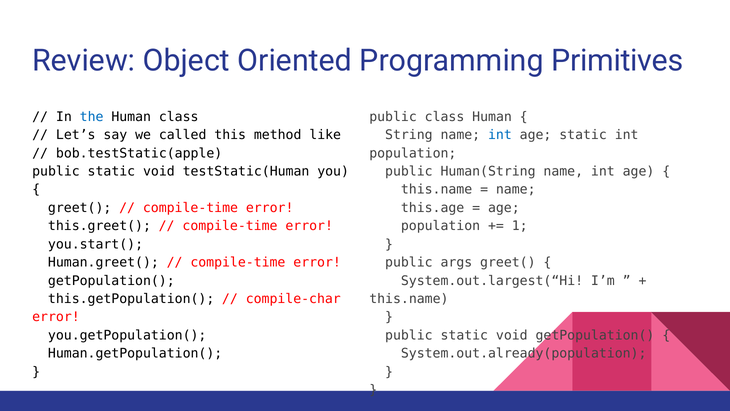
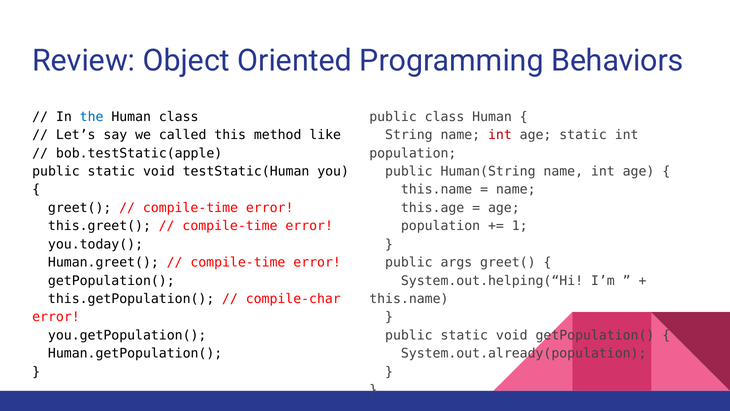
Primitives: Primitives -> Behaviors
int at (500, 135) colour: blue -> red
you.start(: you.start( -> you.today(
System.out.largest(“Hi: System.out.largest(“Hi -> System.out.helping(“Hi
